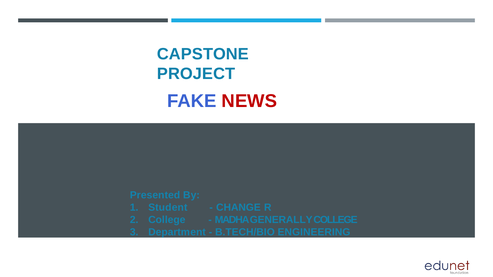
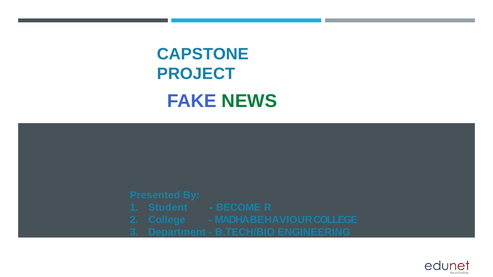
NEWS colour: red -> green
CHANGE: CHANGE -> BECOME
GENERALLY: GENERALLY -> BEHAVIOUR
